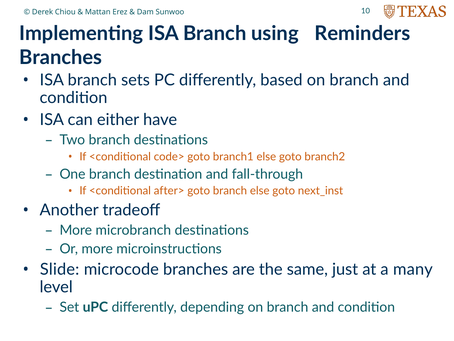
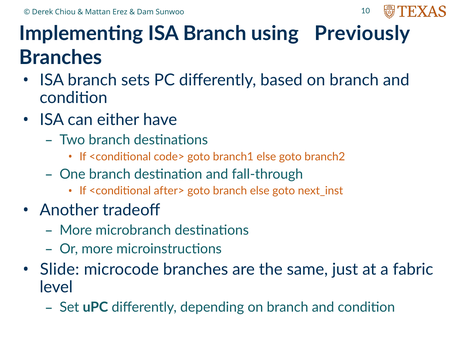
Reminders: Reminders -> Previously
many: many -> fabric
